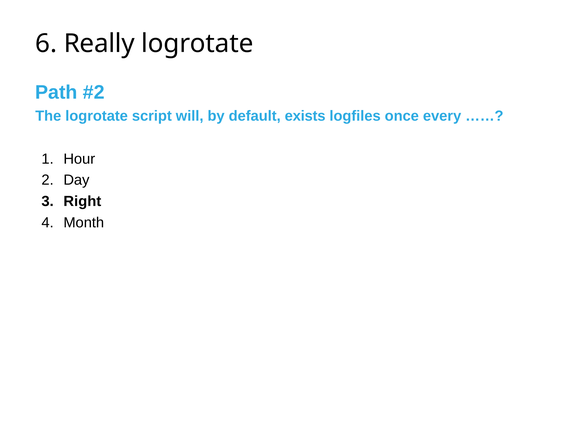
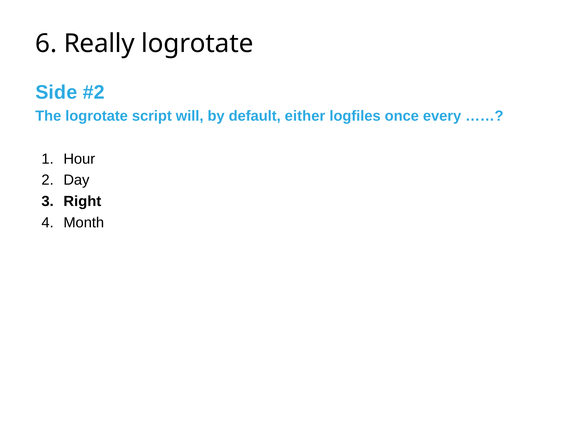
Path: Path -> Side
exists: exists -> either
